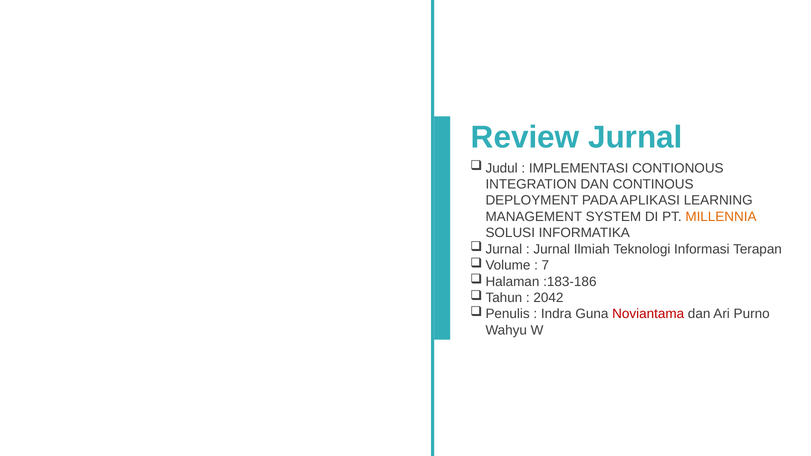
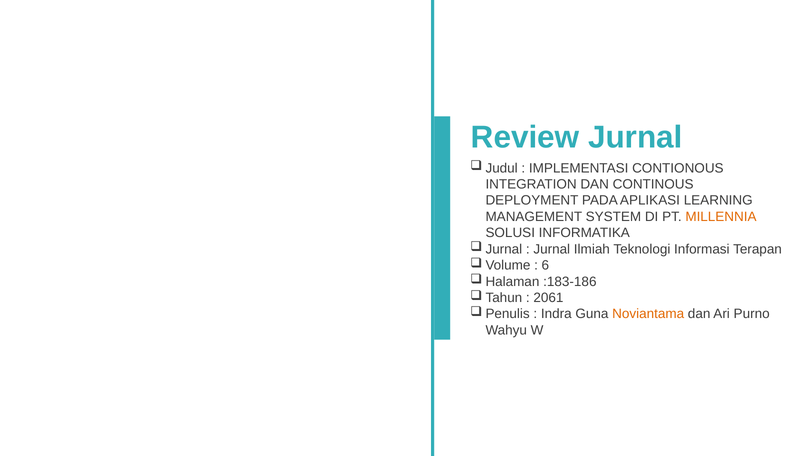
7: 7 -> 6
2042: 2042 -> 2061
Noviantama colour: red -> orange
